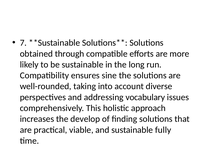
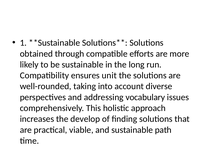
7: 7 -> 1
sine: sine -> unit
fully: fully -> path
